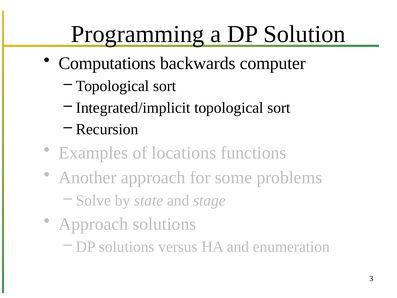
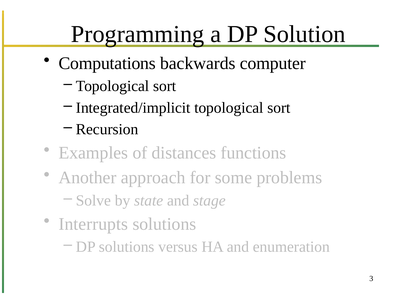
locations: locations -> distances
Approach at (93, 224): Approach -> Interrupts
